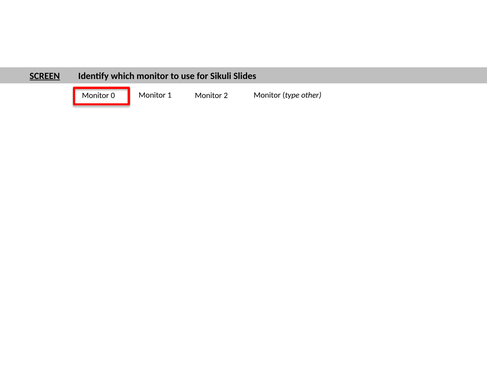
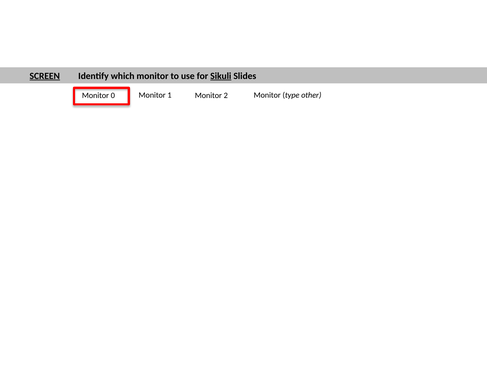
Sikuli underline: none -> present
